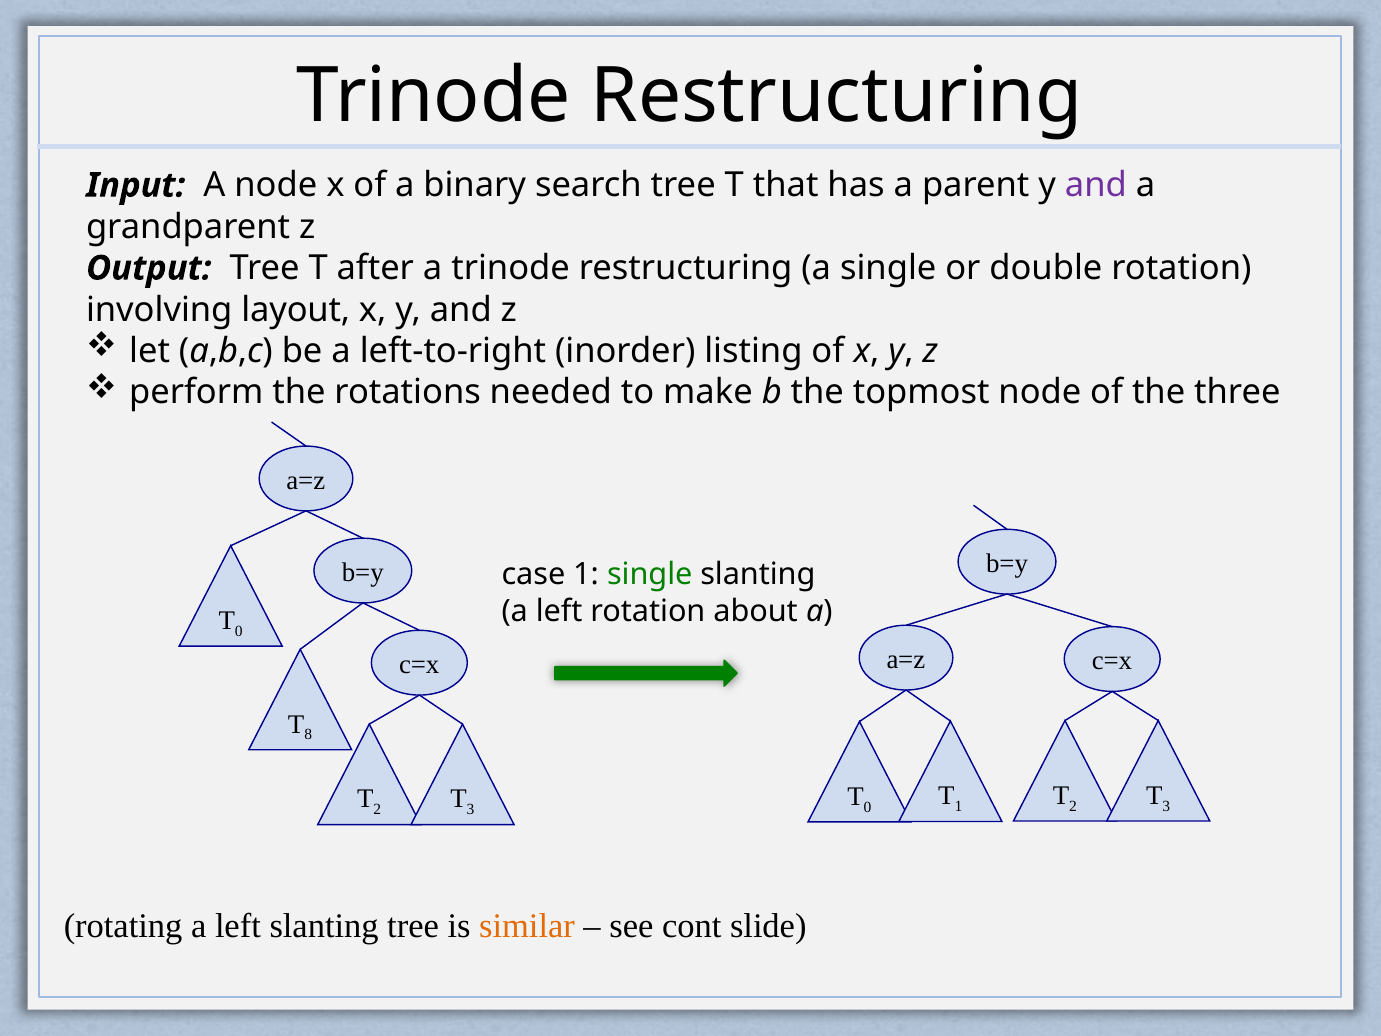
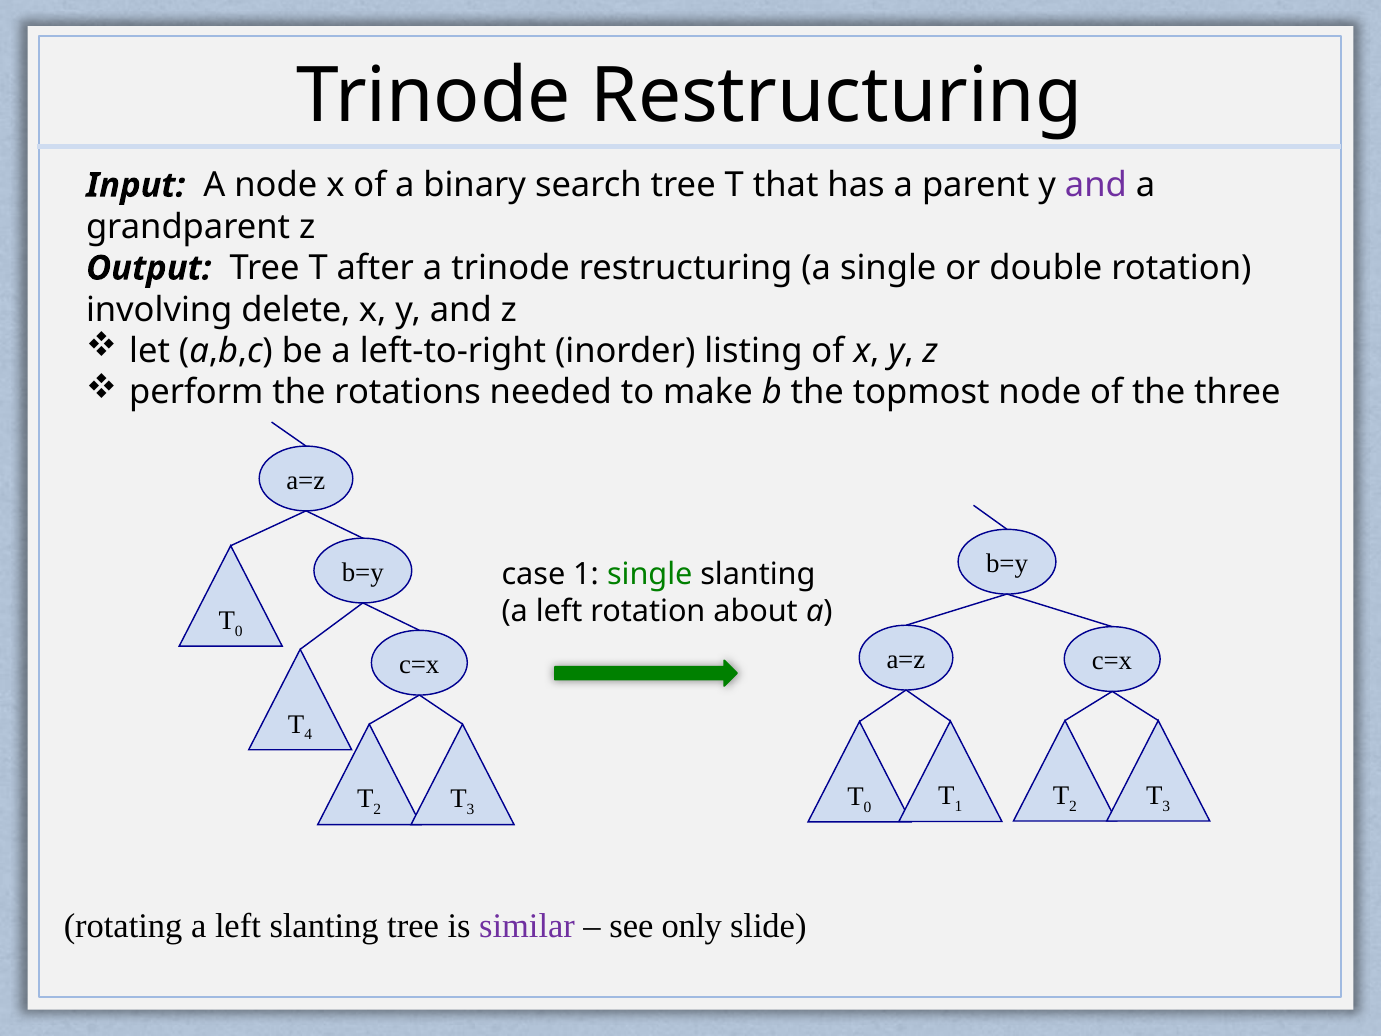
layout: layout -> delete
8: 8 -> 4
similar colour: orange -> purple
cont: cont -> only
